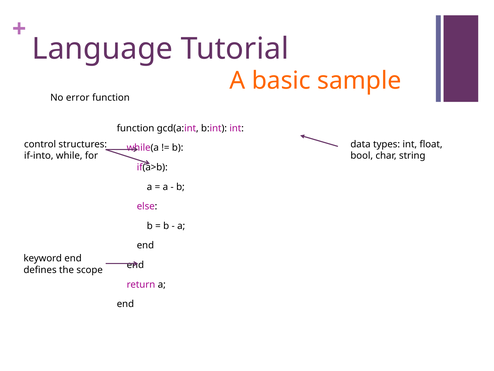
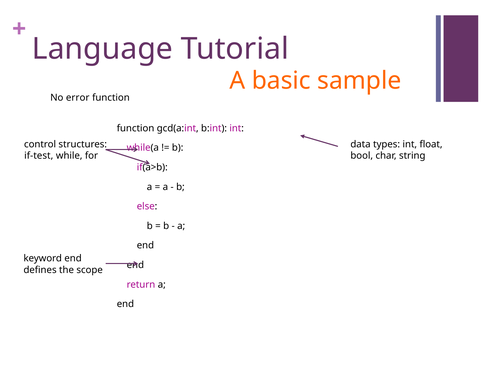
if-into: if-into -> if-test
